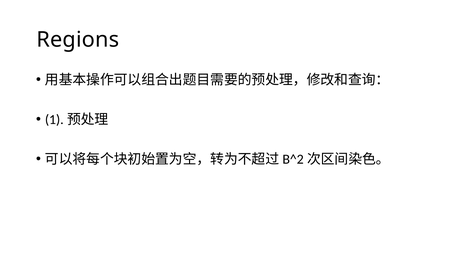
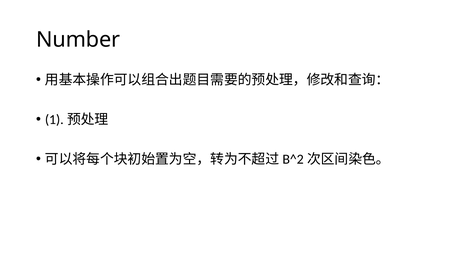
Regions: Regions -> Number
